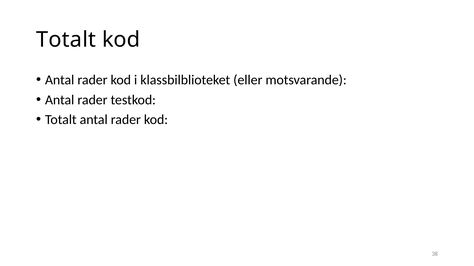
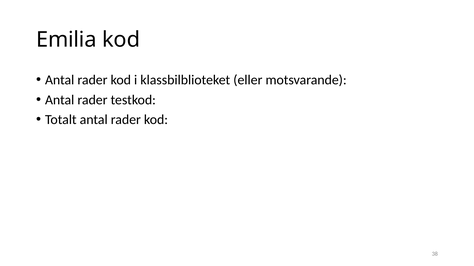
Totalt at (66, 40): Totalt -> Emilia
